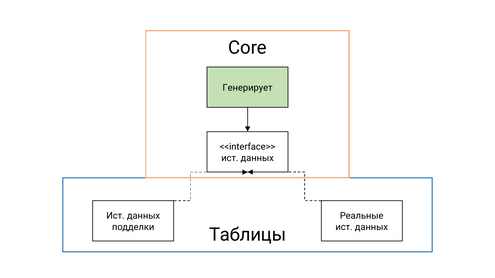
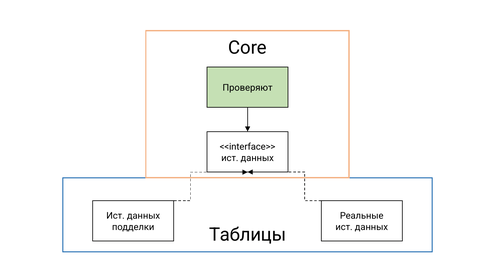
Генерирует: Генерирует -> Проверяют
